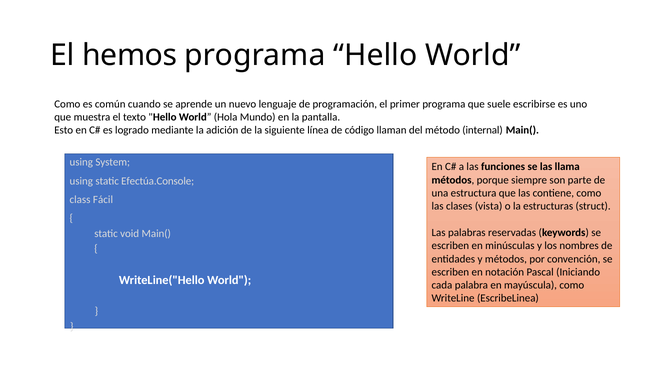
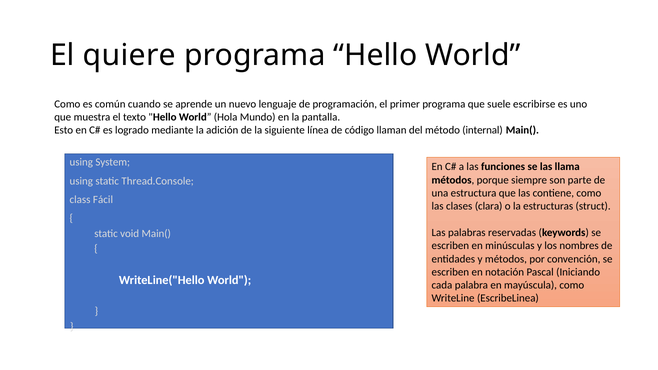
hemos: hemos -> quiere
Efectúa.Console: Efectúa.Console -> Thread.Console
vista: vista -> clara
